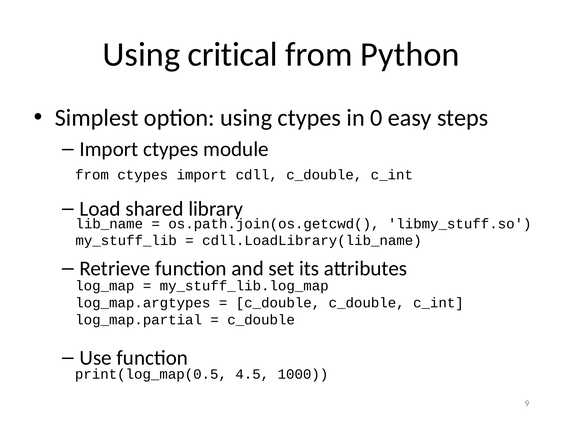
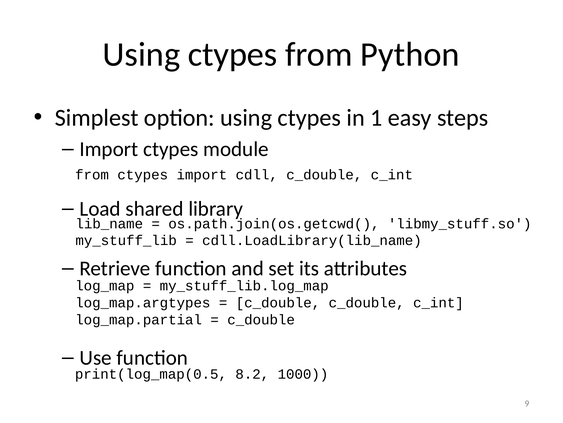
critical at (233, 55): critical -> ctypes
0: 0 -> 1
4.5: 4.5 -> 8.2
